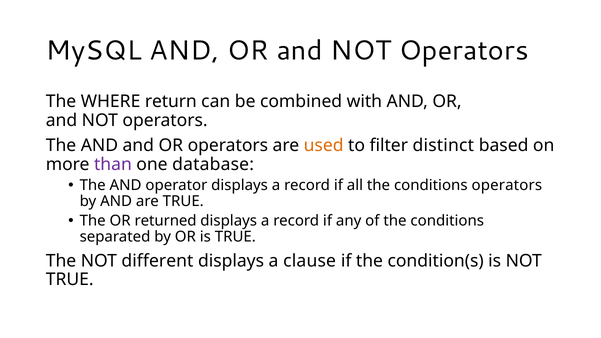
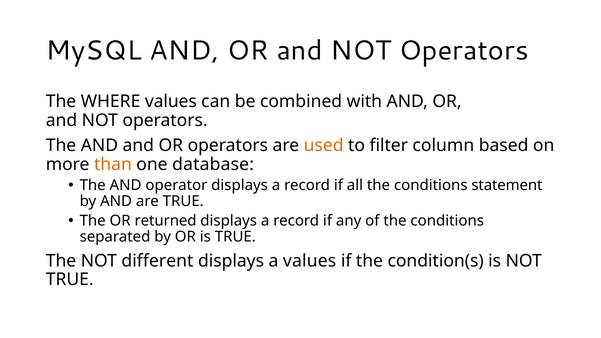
WHERE return: return -> values
distinct: distinct -> column
than colour: purple -> orange
conditions operators: operators -> statement
a clause: clause -> values
